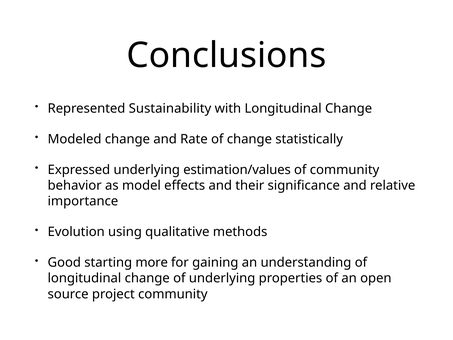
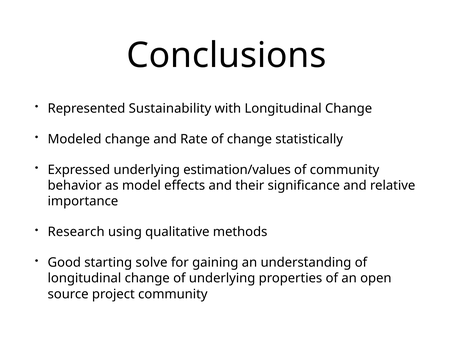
Evolution: Evolution -> Research
more: more -> solve
